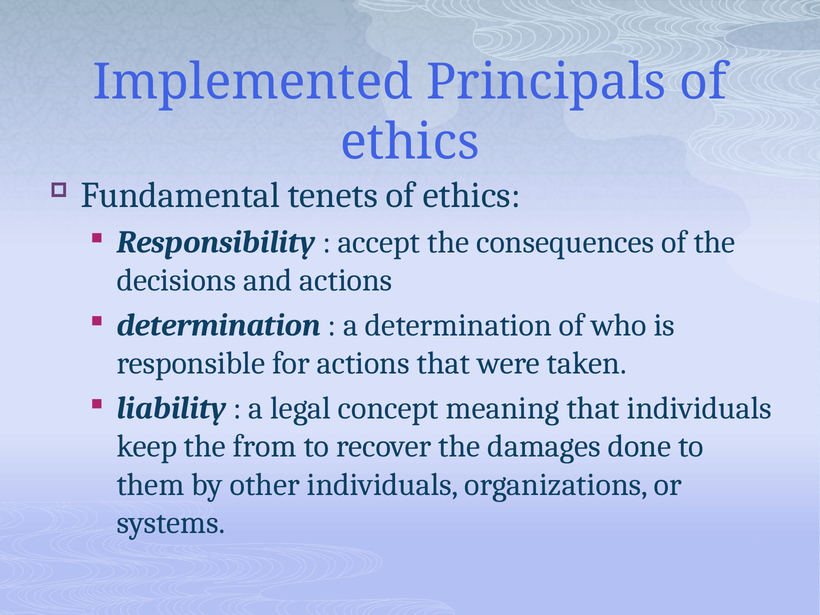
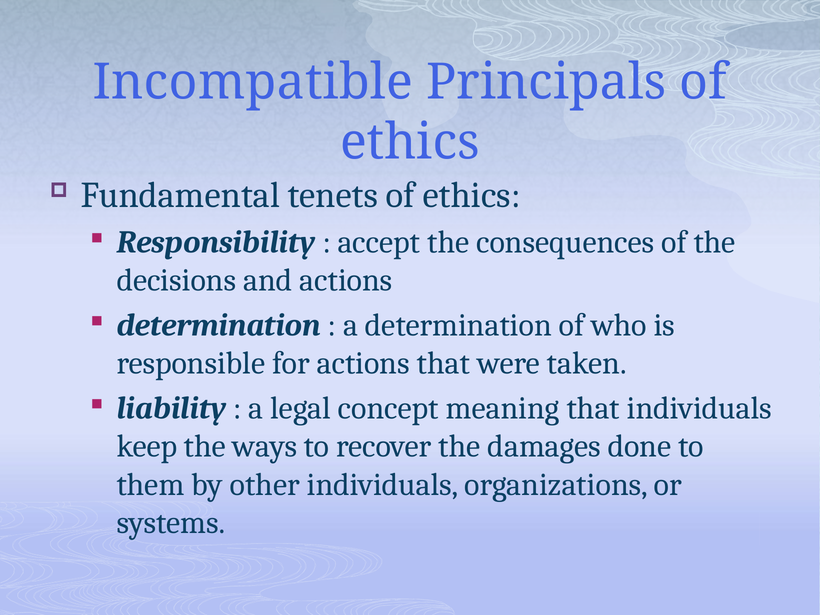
Implemented: Implemented -> Incompatible
from: from -> ways
